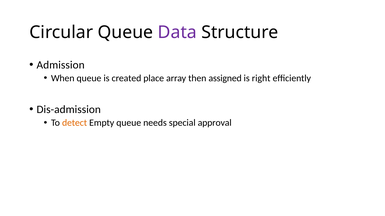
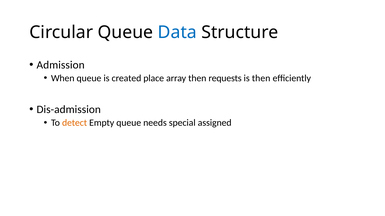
Data colour: purple -> blue
assigned: assigned -> requests
is right: right -> then
approval: approval -> assigned
